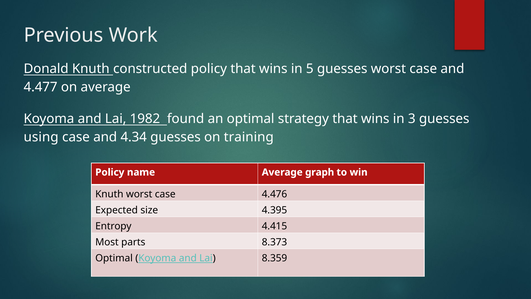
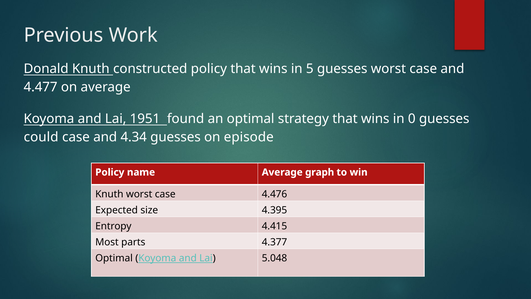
1982: 1982 -> 1951
3: 3 -> 0
using: using -> could
training: training -> episode
8.373: 8.373 -> 4.377
8.359: 8.359 -> 5.048
